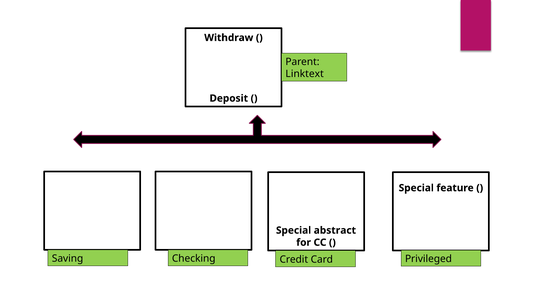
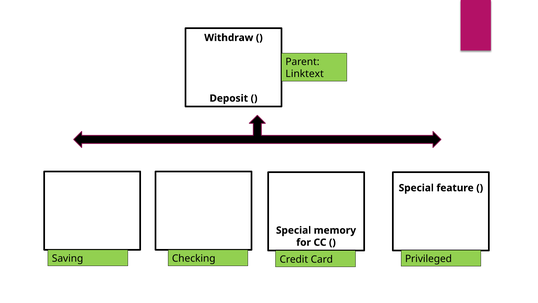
abstract: abstract -> memory
